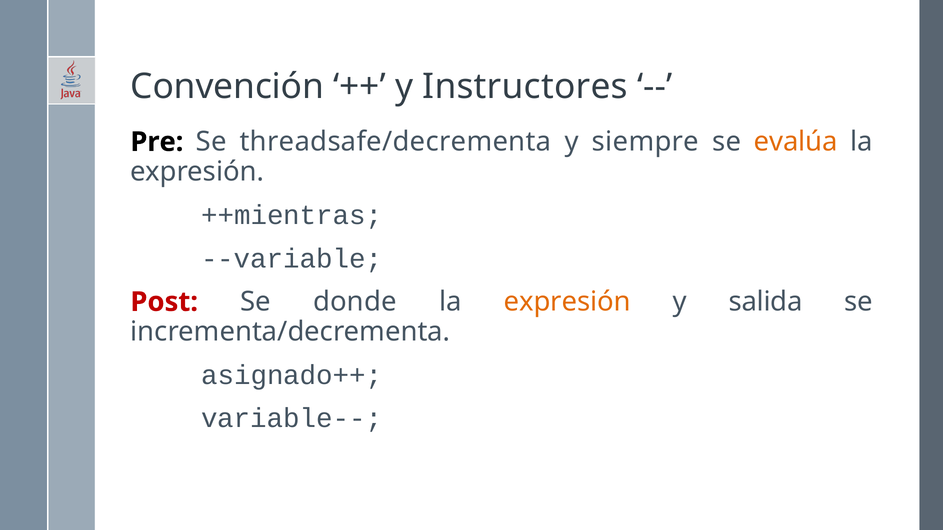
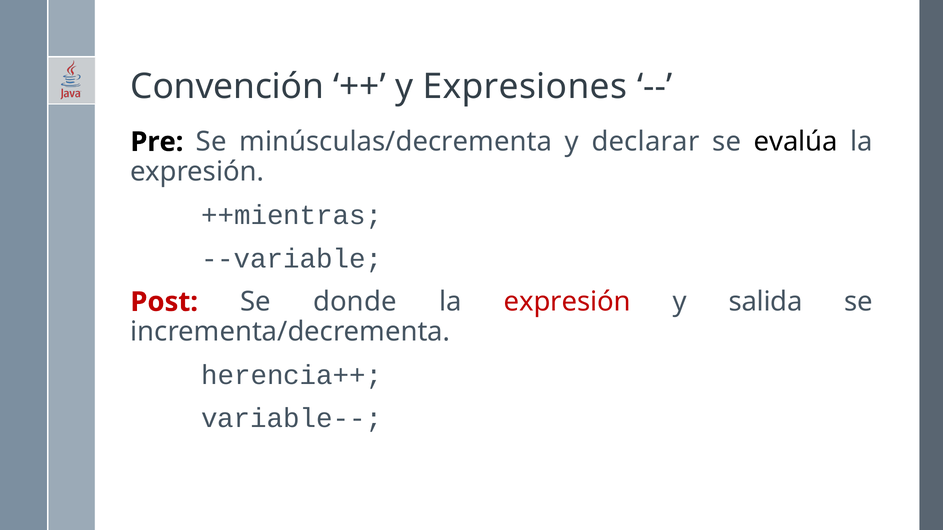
Instructores: Instructores -> Expresiones
threadsafe/decrementa: threadsafe/decrementa -> minúsculas/decrementa
siempre: siempre -> declarar
evalúa colour: orange -> black
expresión at (567, 302) colour: orange -> red
asignado++: asignado++ -> herencia++
